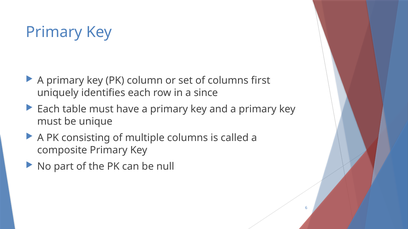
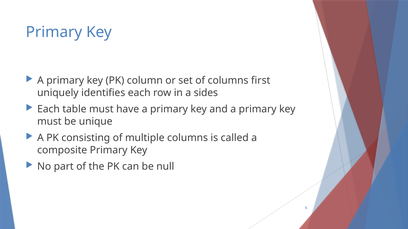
since: since -> sides
